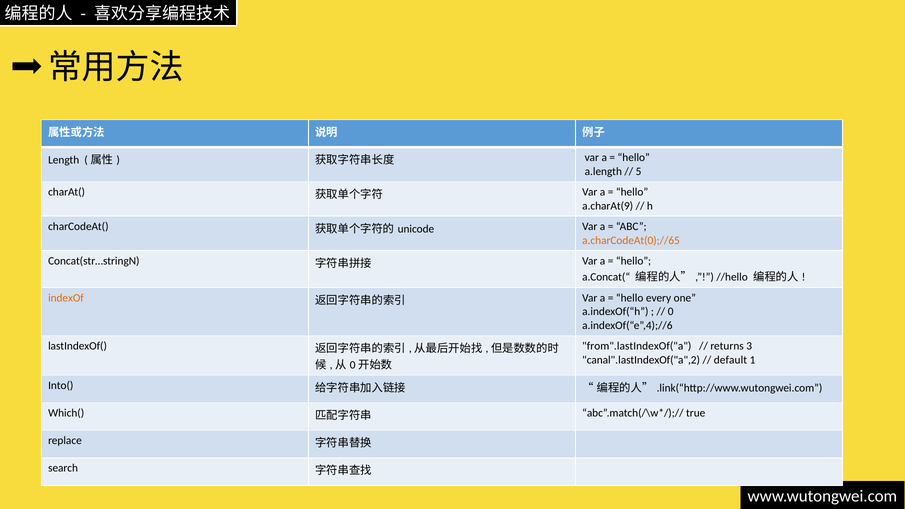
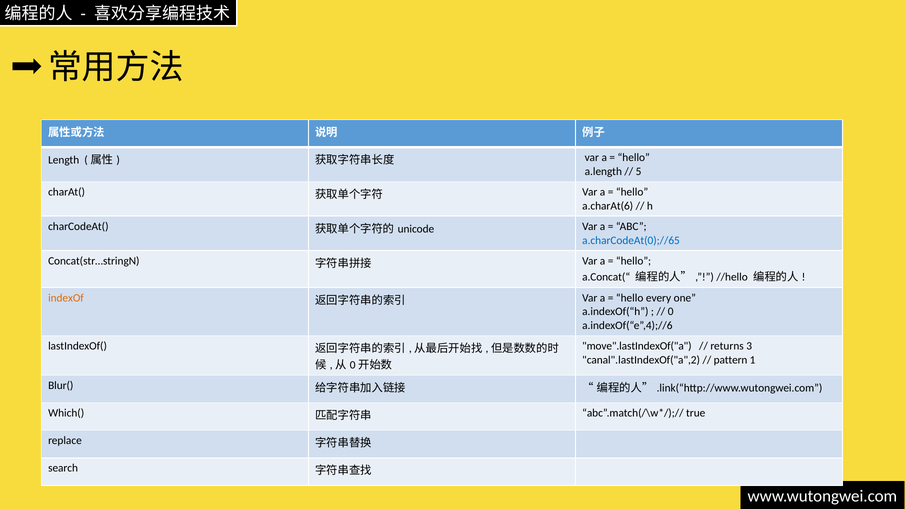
a.charAt(9: a.charAt(9 -> a.charAt(6
a.charCodeAt(0);//65 colour: orange -> blue
from".lastIndexOf("a: from".lastIndexOf("a -> move".lastIndexOf("a
default: default -> pattern
Into(: Into( -> Blur(
